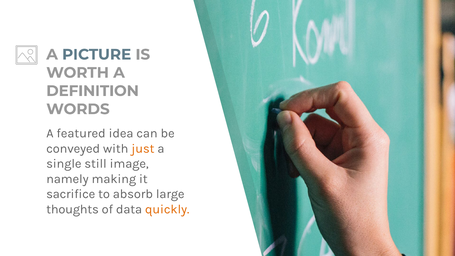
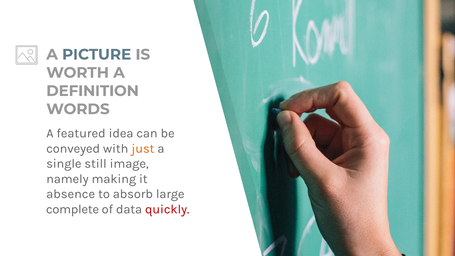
sacrifice: sacrifice -> absence
thoughts: thoughts -> complete
quickly colour: orange -> red
